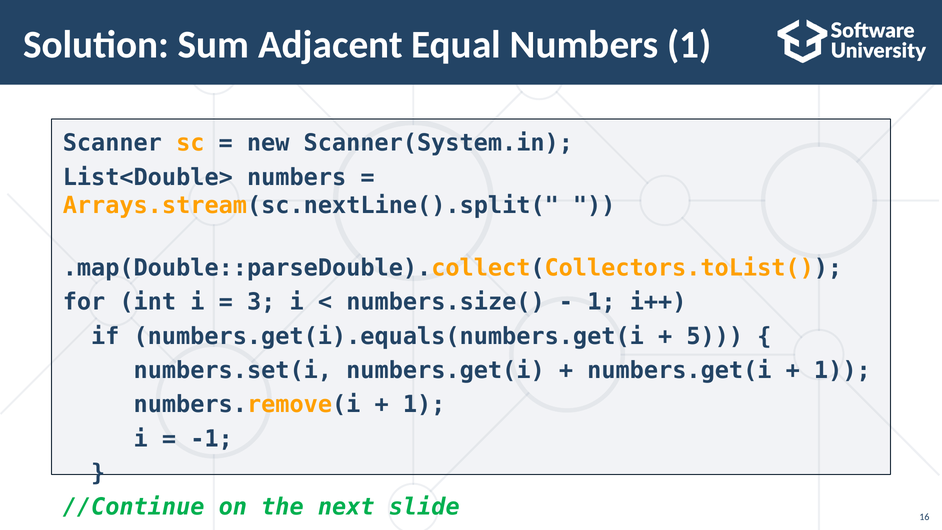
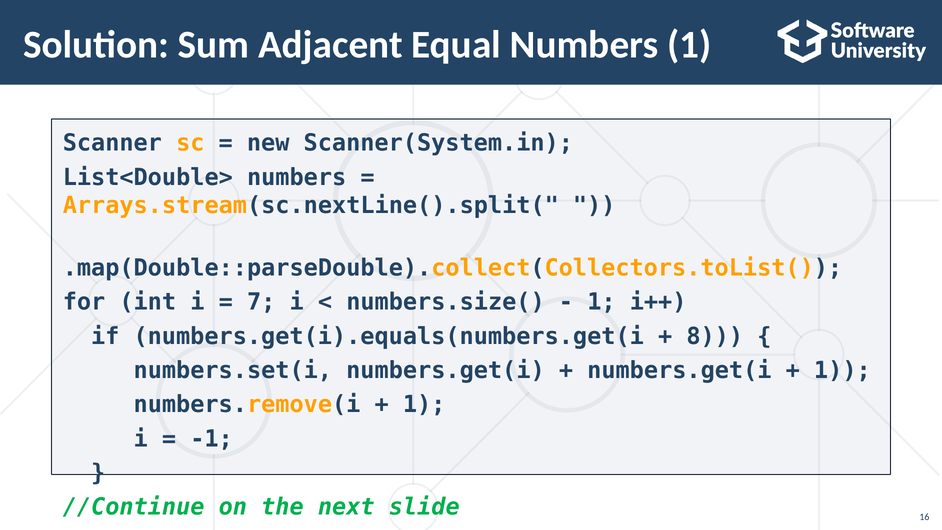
3: 3 -> 7
5: 5 -> 8
